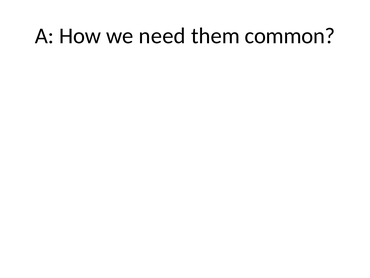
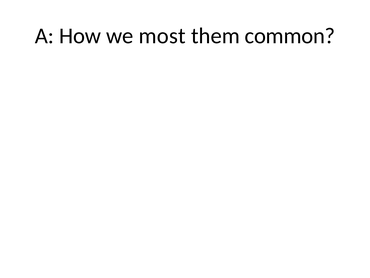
need: need -> most
